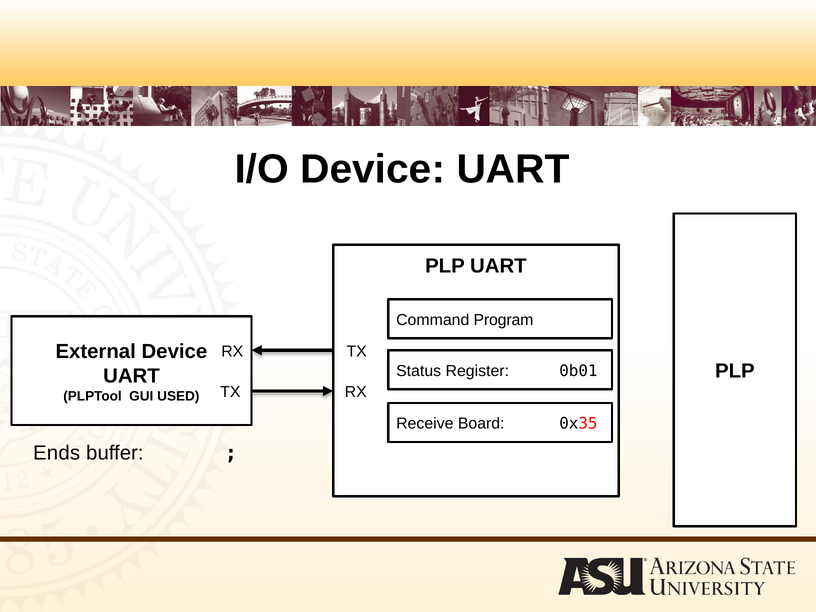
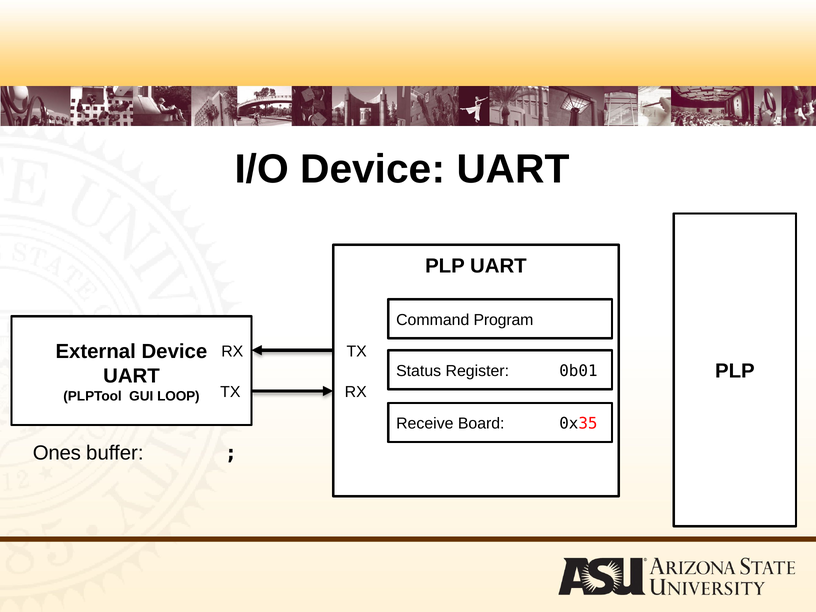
USED: USED -> LOOP
Ends: Ends -> Ones
